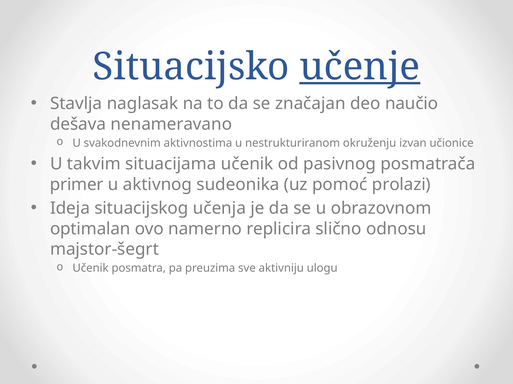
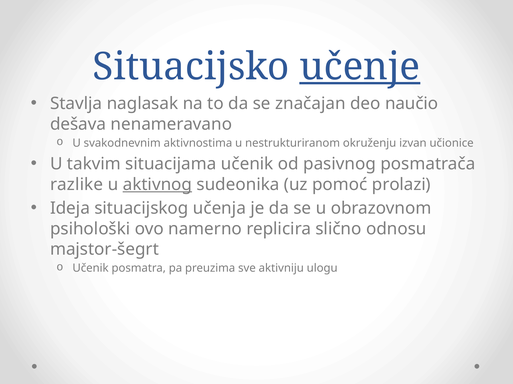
primer: primer -> razlike
aktivnog underline: none -> present
optimalan: optimalan -> psihološki
